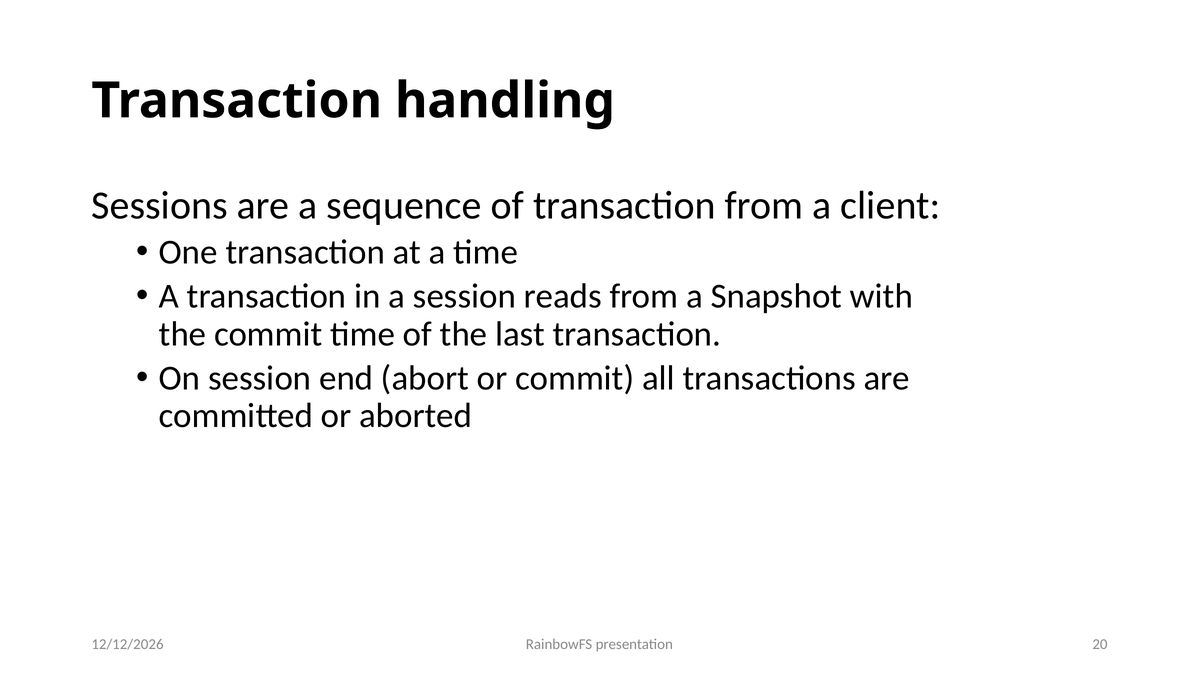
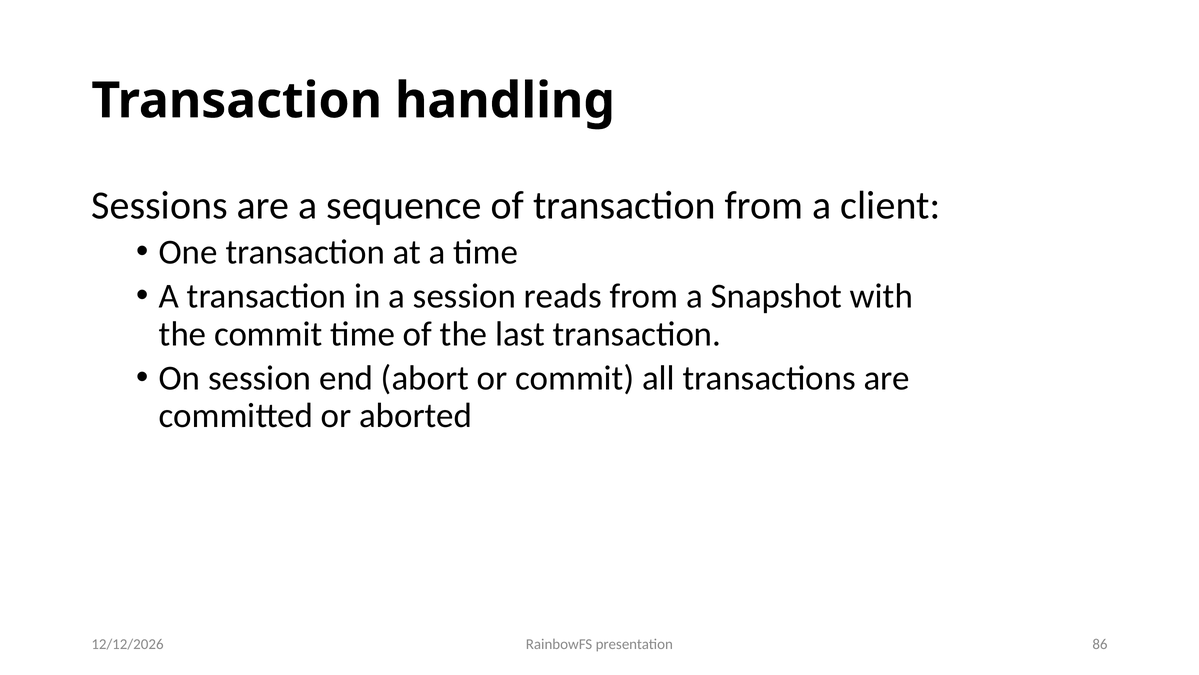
20: 20 -> 86
